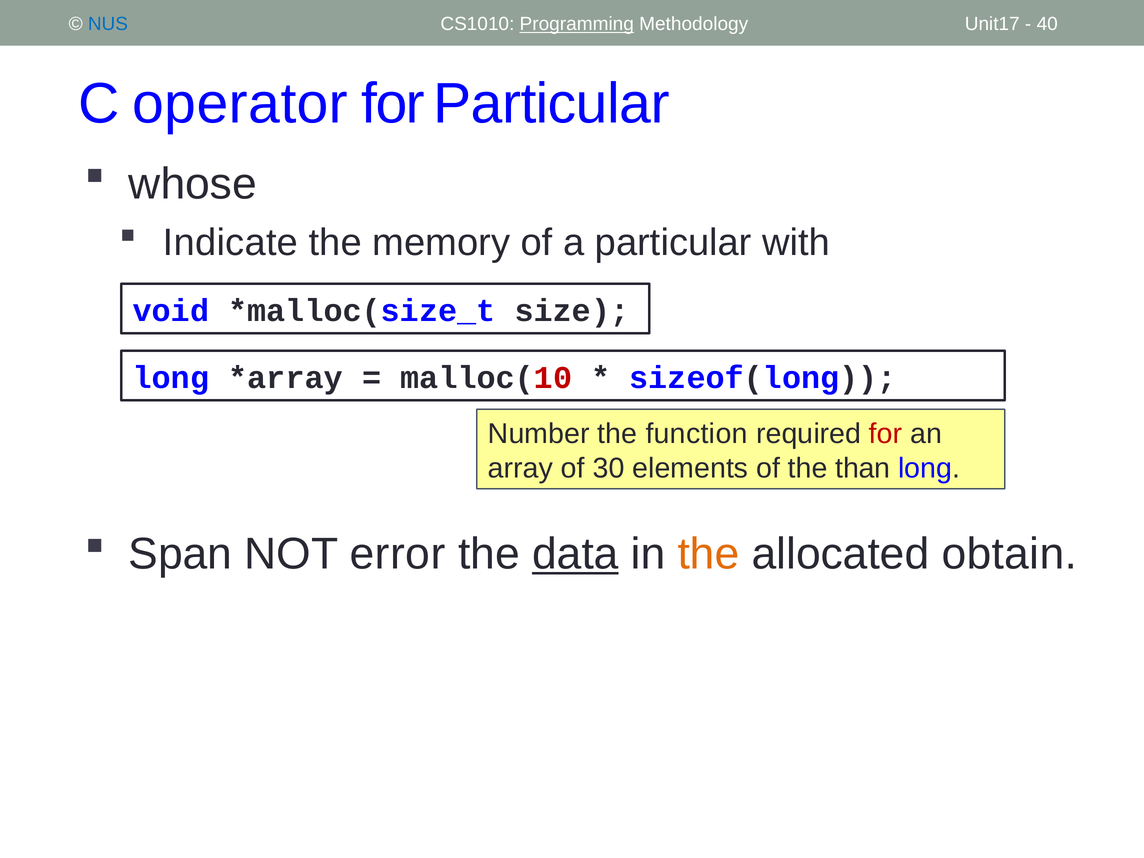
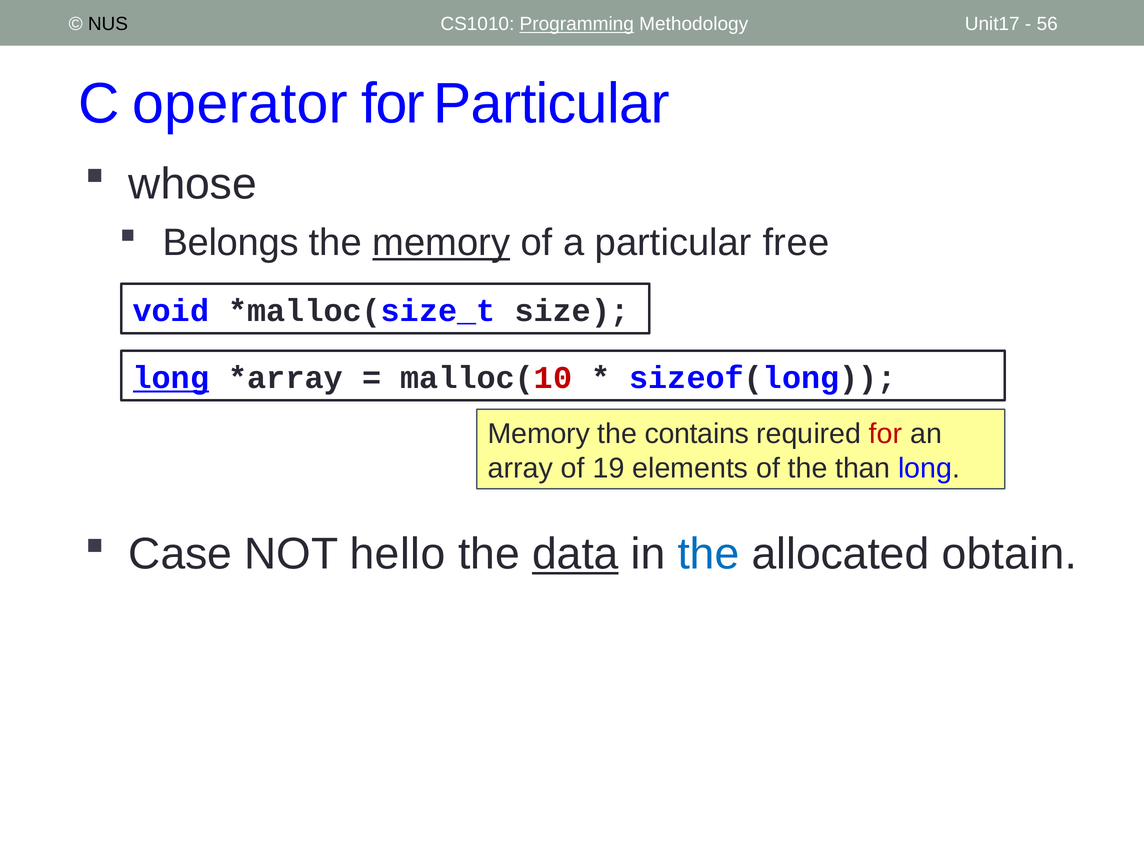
NUS colour: blue -> black
40: 40 -> 56
Indicate: Indicate -> Belongs
memory at (441, 243) underline: none -> present
with: with -> free
long at (171, 378) underline: none -> present
Number at (539, 434): Number -> Memory
function: function -> contains
30: 30 -> 19
Span: Span -> Case
error: error -> hello
the at (709, 554) colour: orange -> blue
